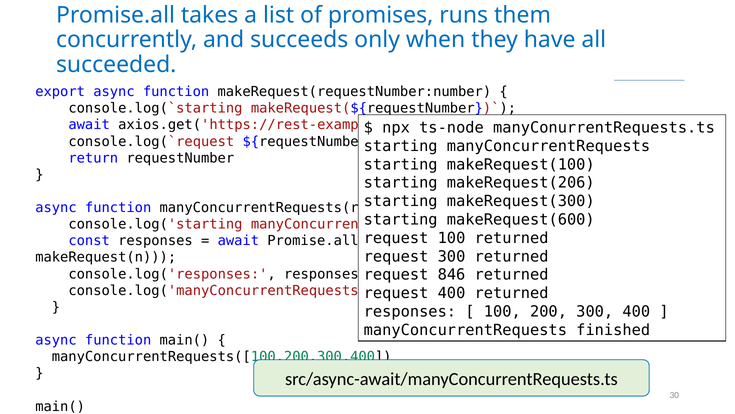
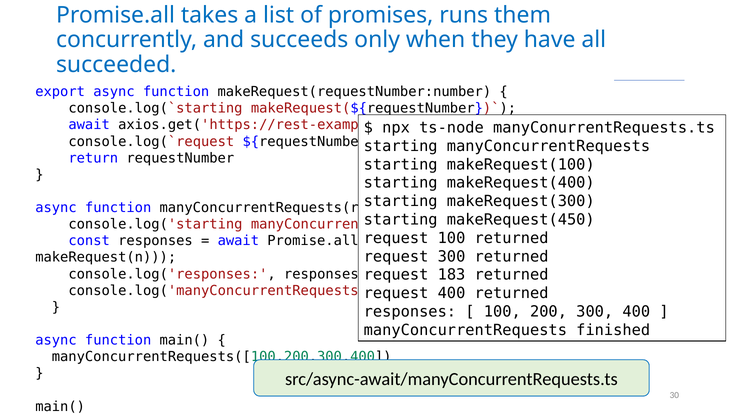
makeRequest(206: makeRequest(206 -> makeRequest(400
makeRequest(600: makeRequest(600 -> makeRequest(450
846: 846 -> 183
